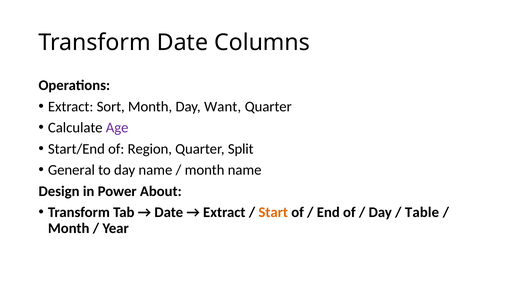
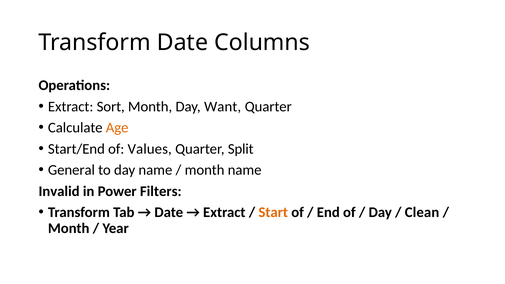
Age colour: purple -> orange
Region: Region -> Values
Design: Design -> Invalid
About: About -> Filters
Table: Table -> Clean
